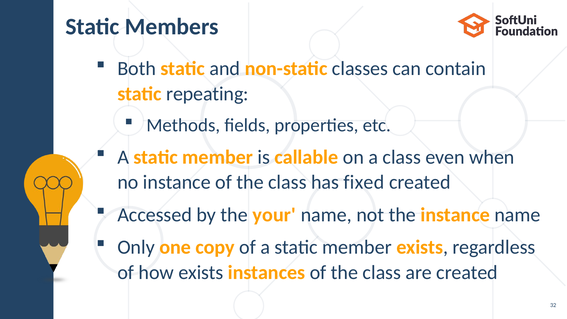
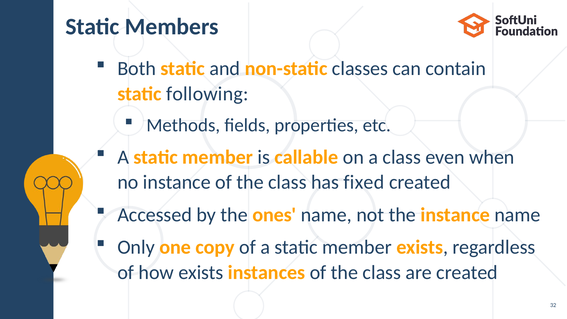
repeating: repeating -> following
your: your -> ones
